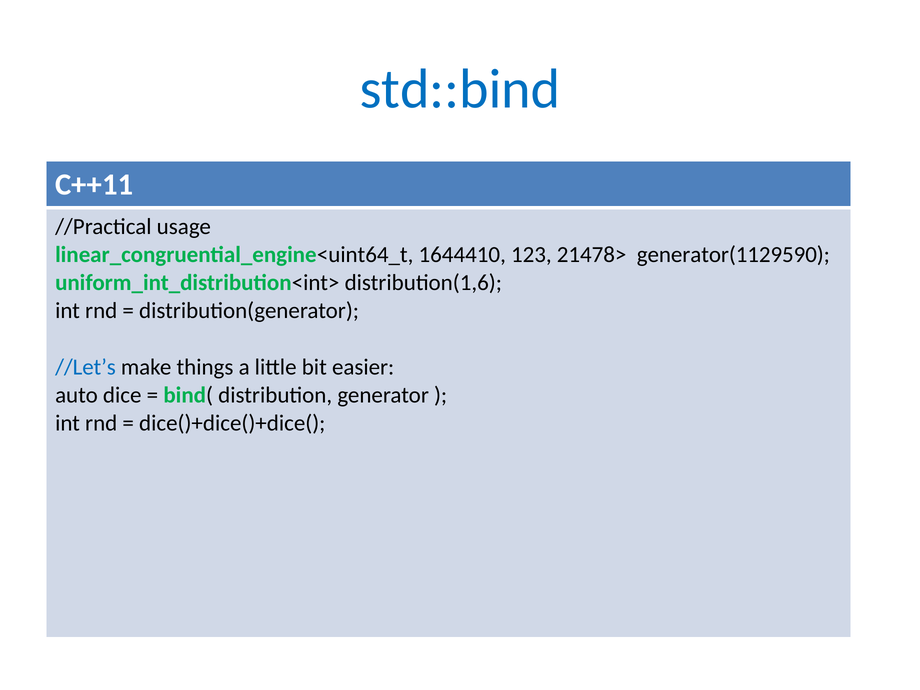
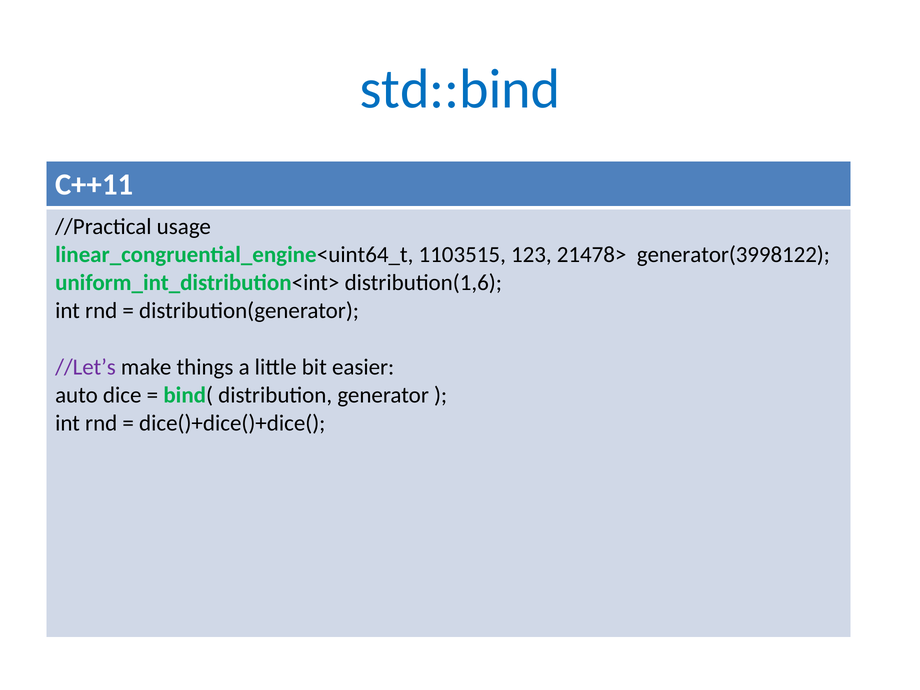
1644410: 1644410 -> 1103515
generator(1129590: generator(1129590 -> generator(3998122
//Let’s colour: blue -> purple
